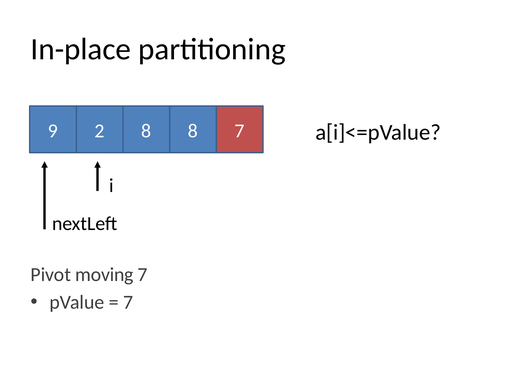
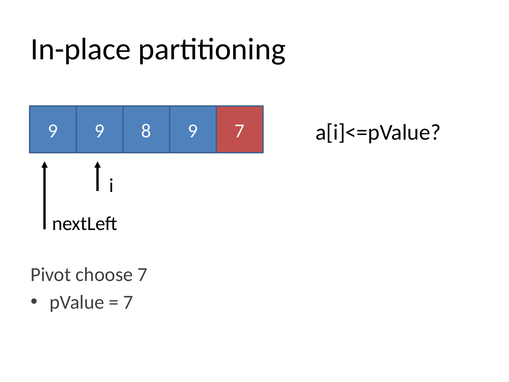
9 2: 2 -> 9
8 8: 8 -> 9
moving: moving -> choose
